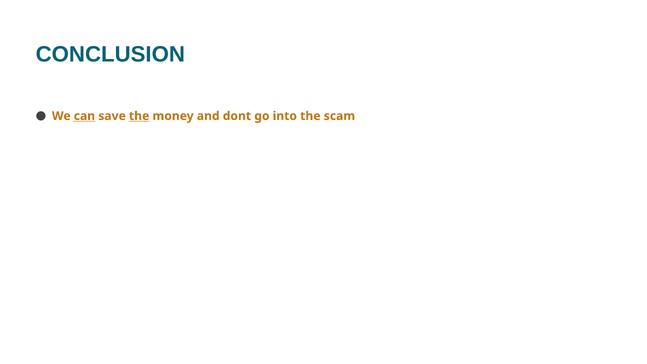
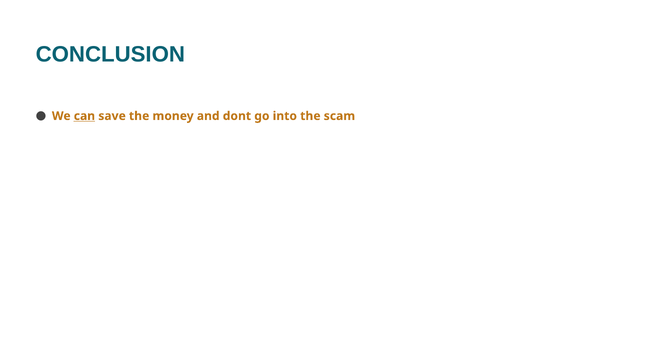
the at (139, 116) underline: present -> none
